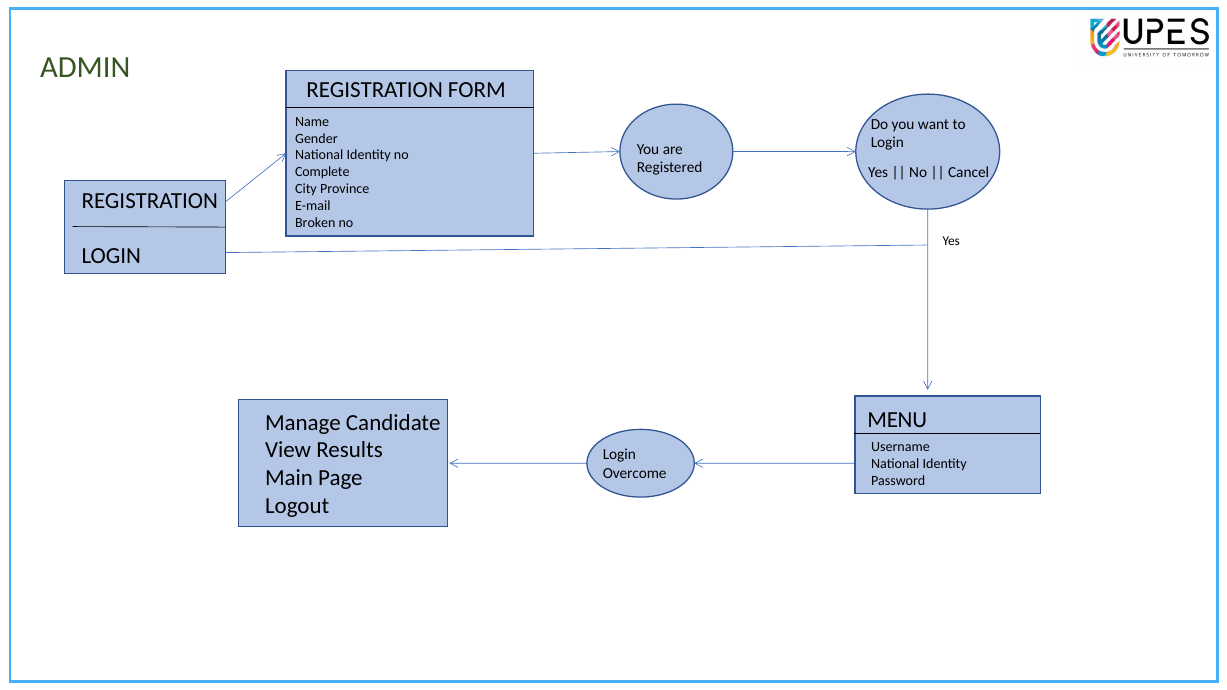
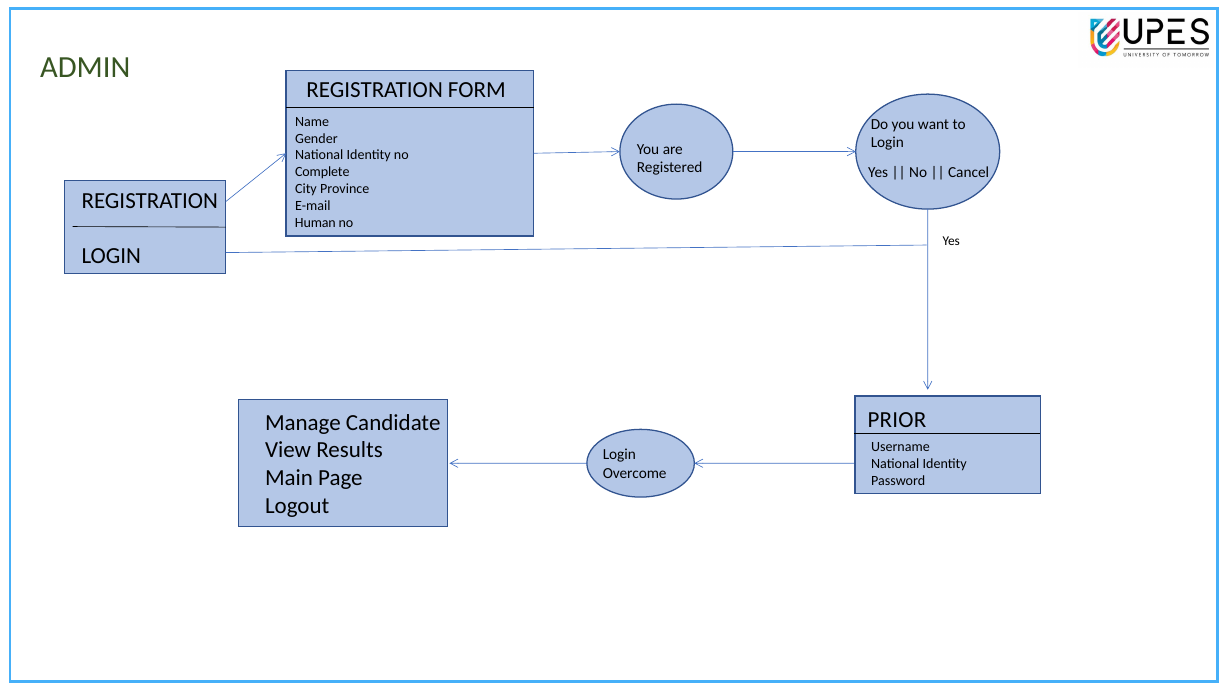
Broken: Broken -> Human
MENU: MENU -> PRIOR
